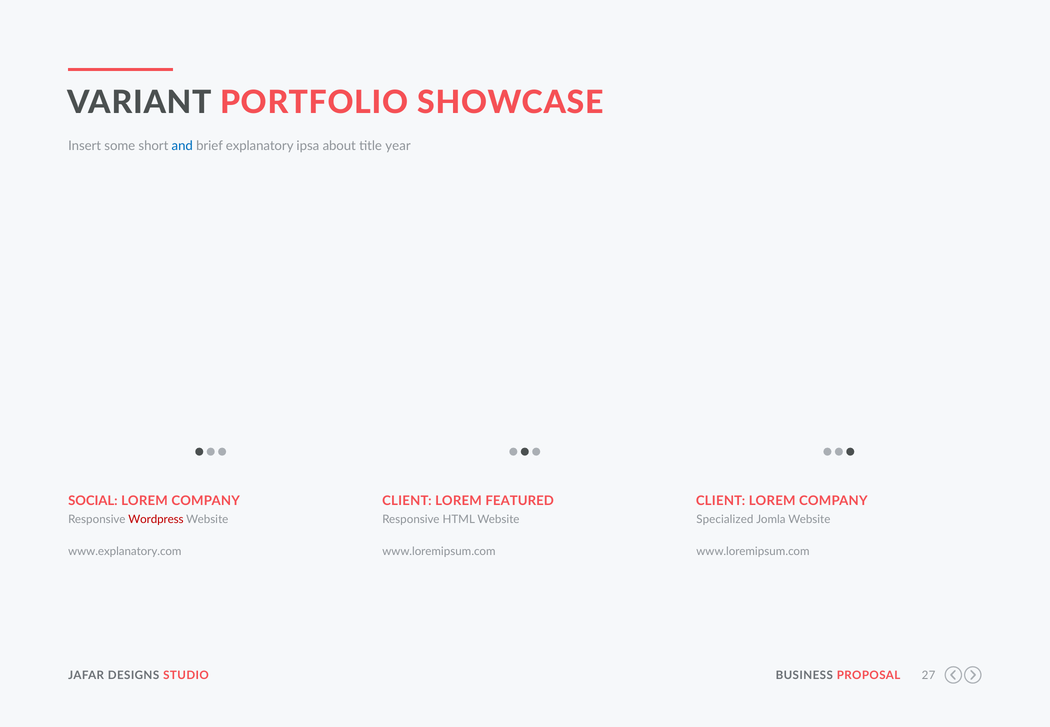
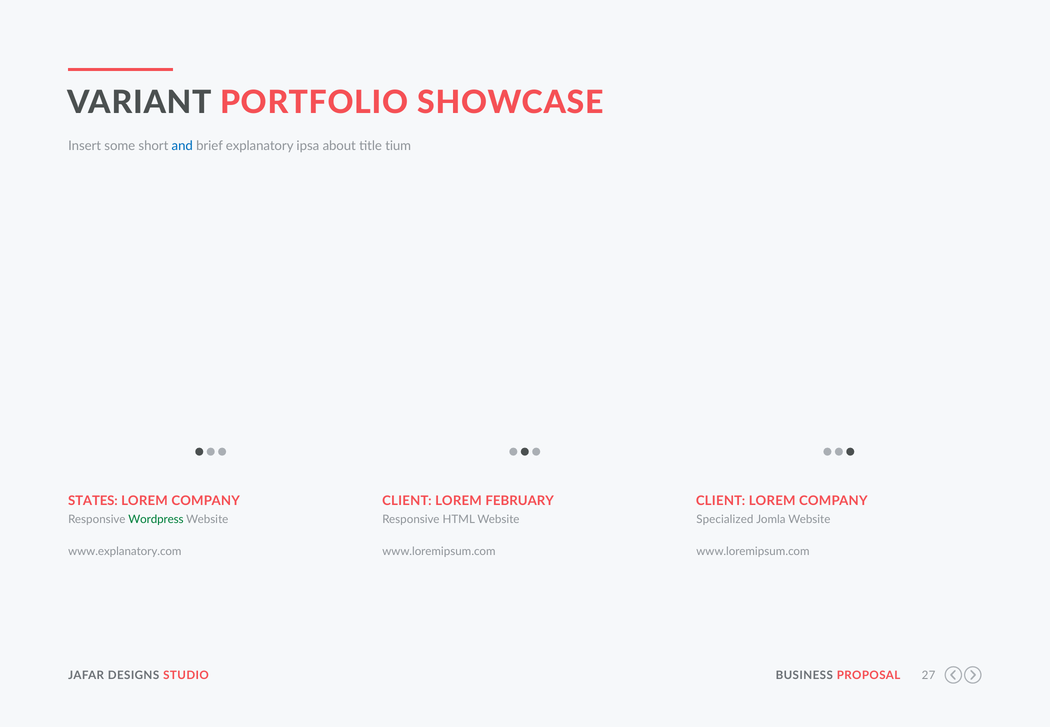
year: year -> tium
SOCIAL: SOCIAL -> STATES
FEATURED: FEATURED -> FEBRUARY
Wordpress colour: red -> green
